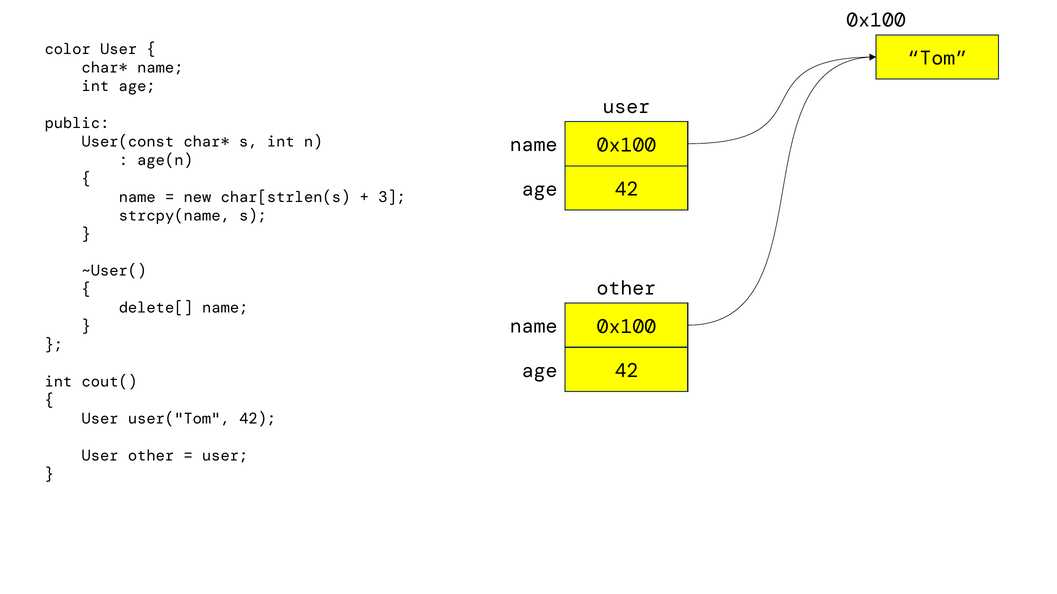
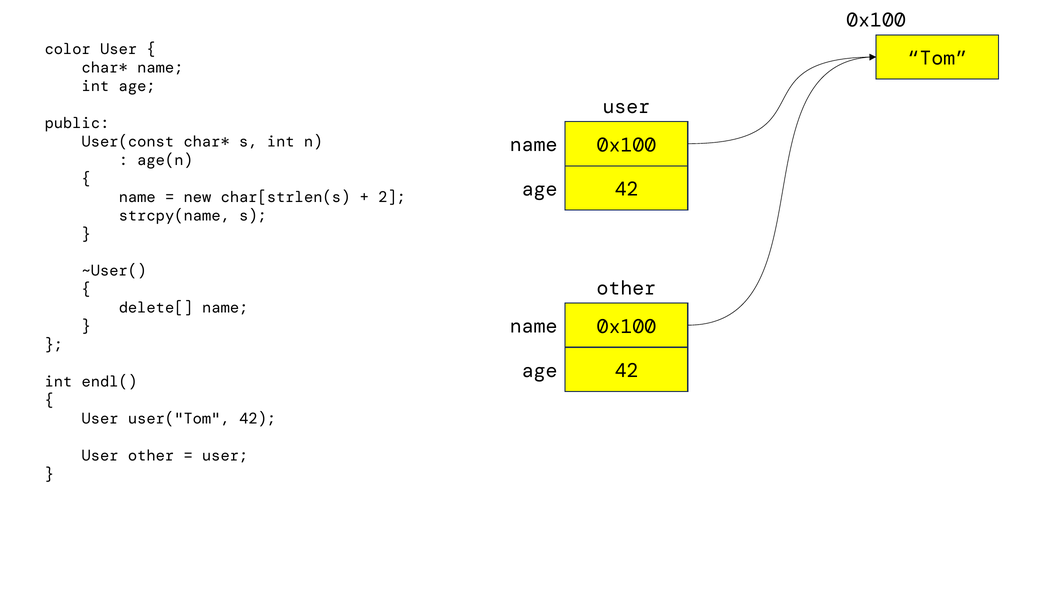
3: 3 -> 2
cout(: cout( -> endl(
